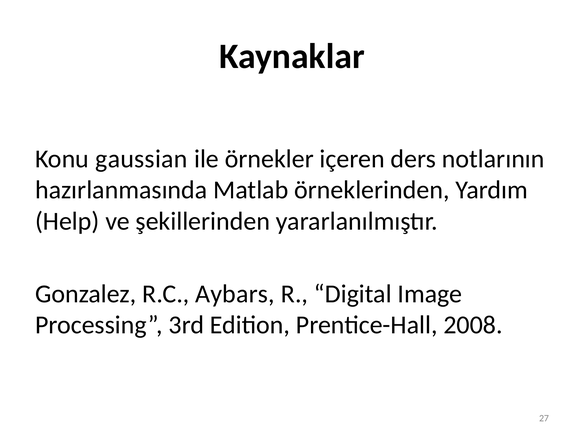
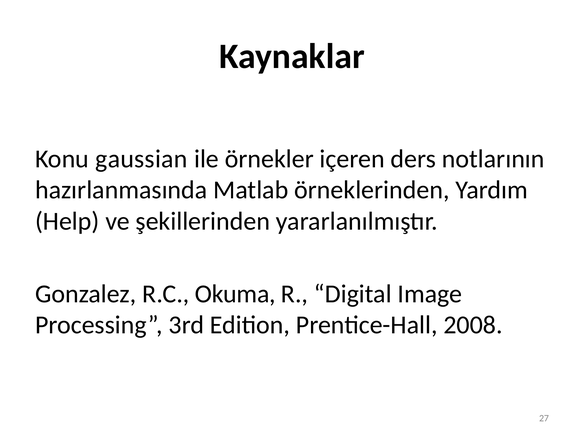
Aybars: Aybars -> Okuma
